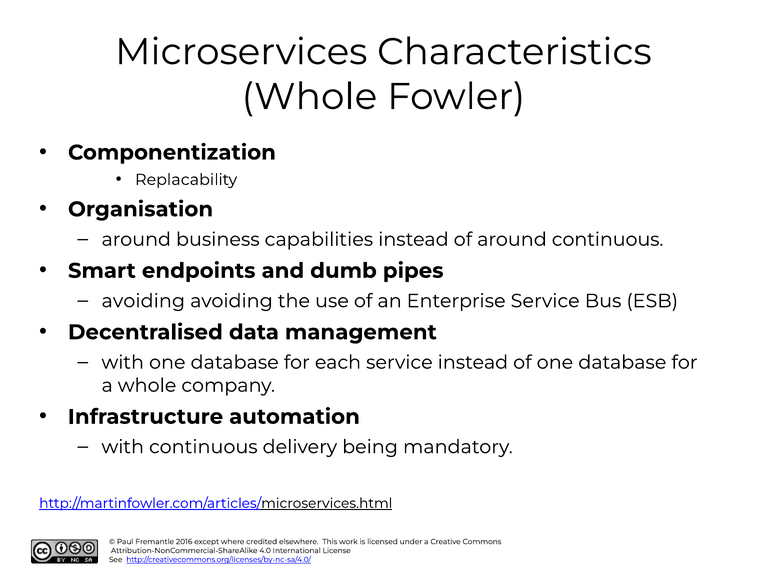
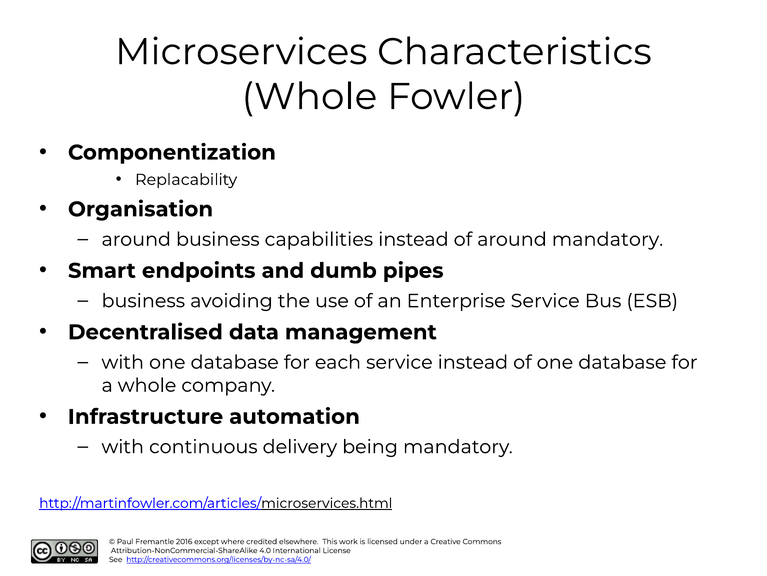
around continuous: continuous -> mandatory
avoiding at (143, 301): avoiding -> business
